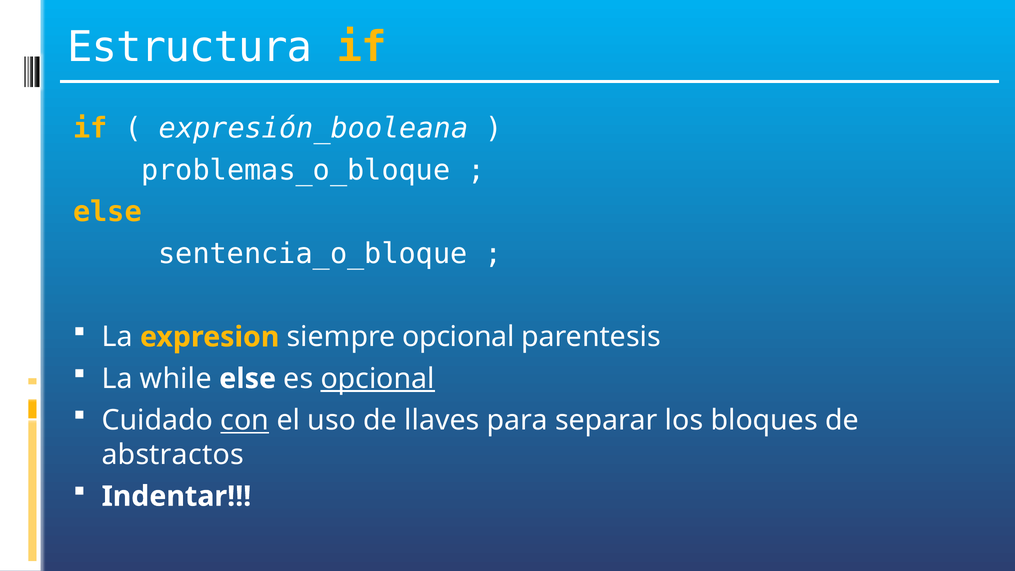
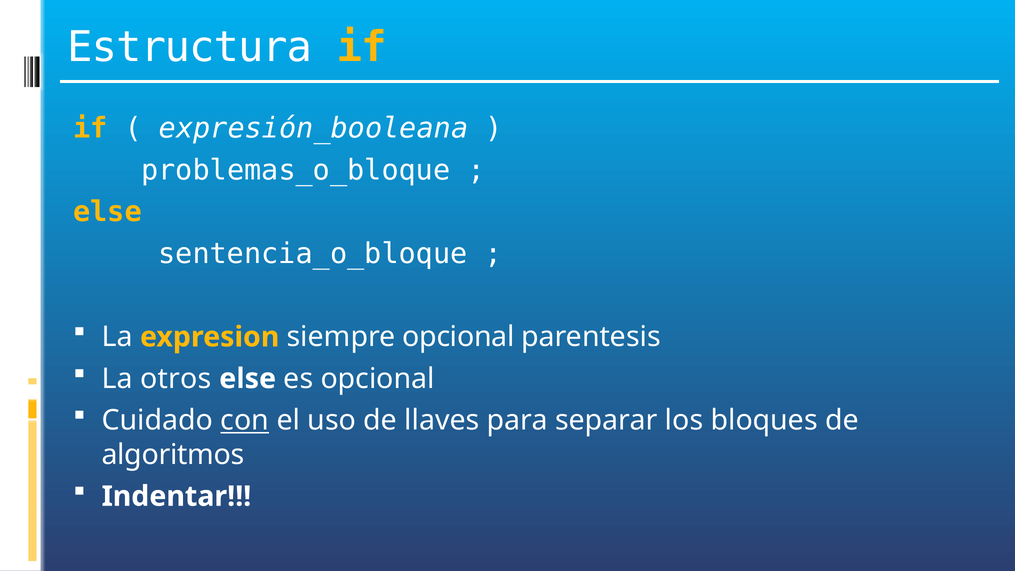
while: while -> otros
opcional at (378, 379) underline: present -> none
abstractos: abstractos -> algoritmos
